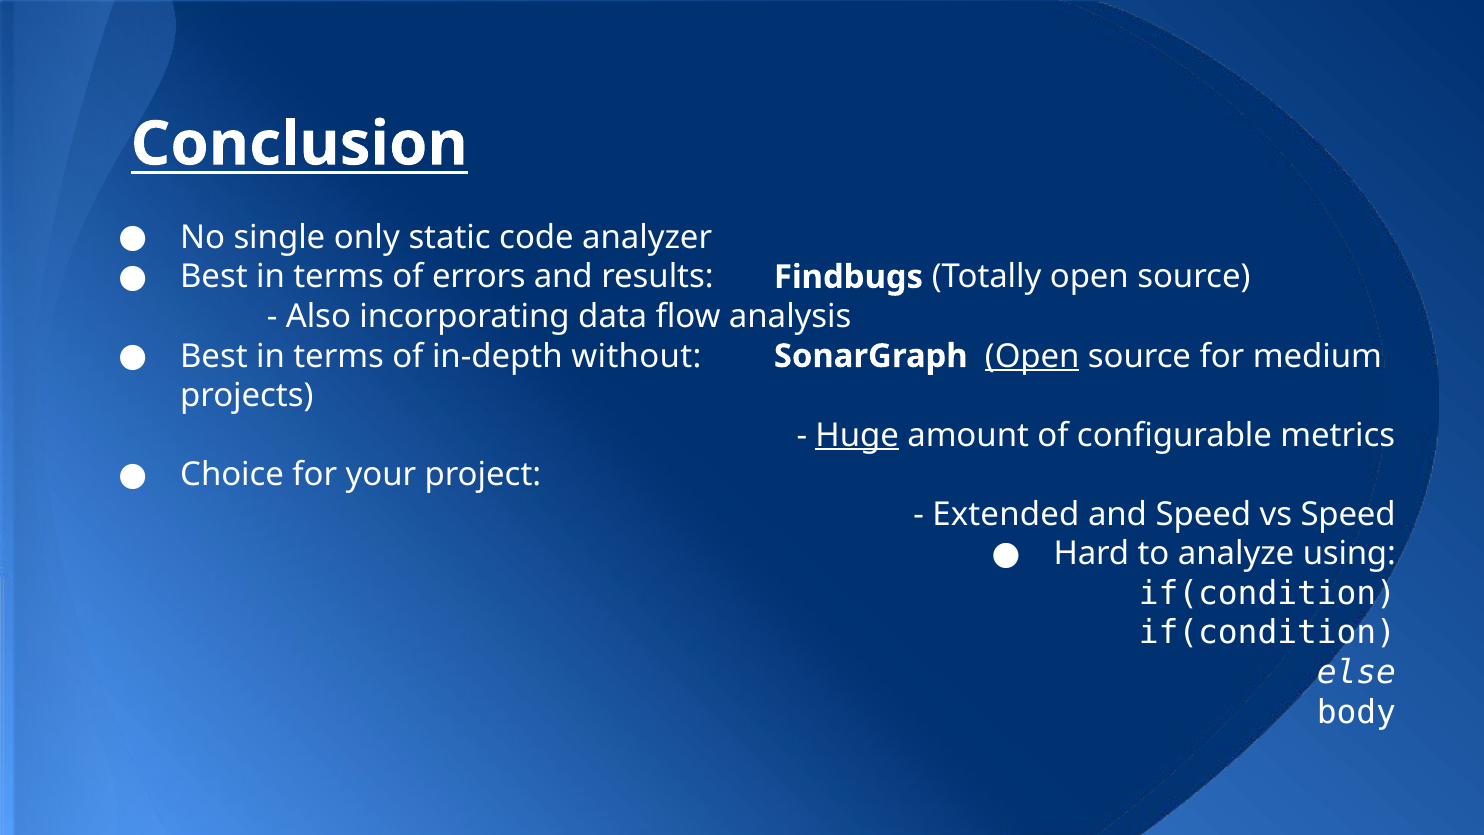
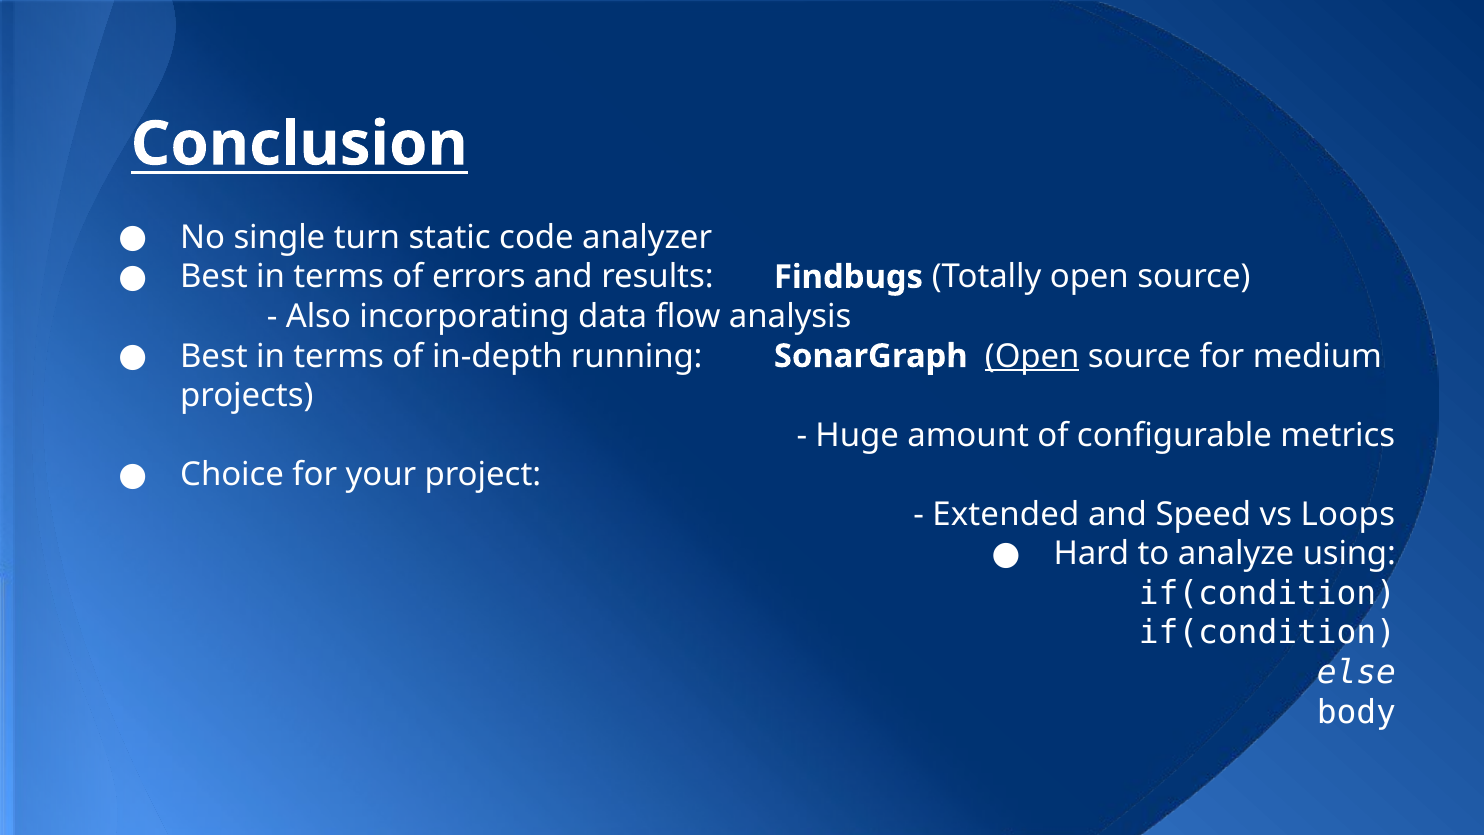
only: only -> turn
without: without -> running
Huge underline: present -> none
vs Speed: Speed -> Loops
